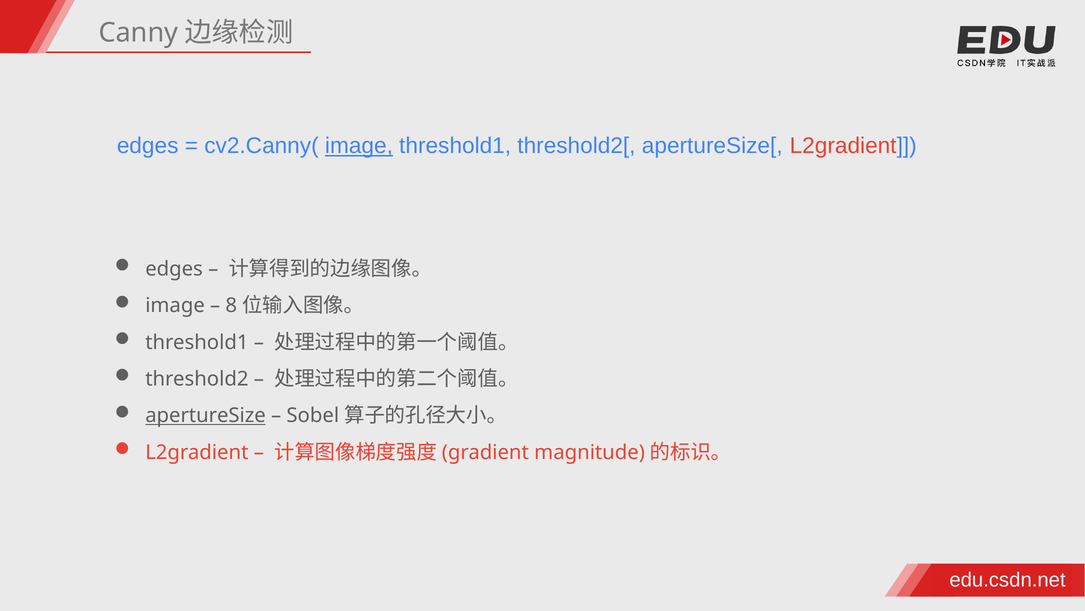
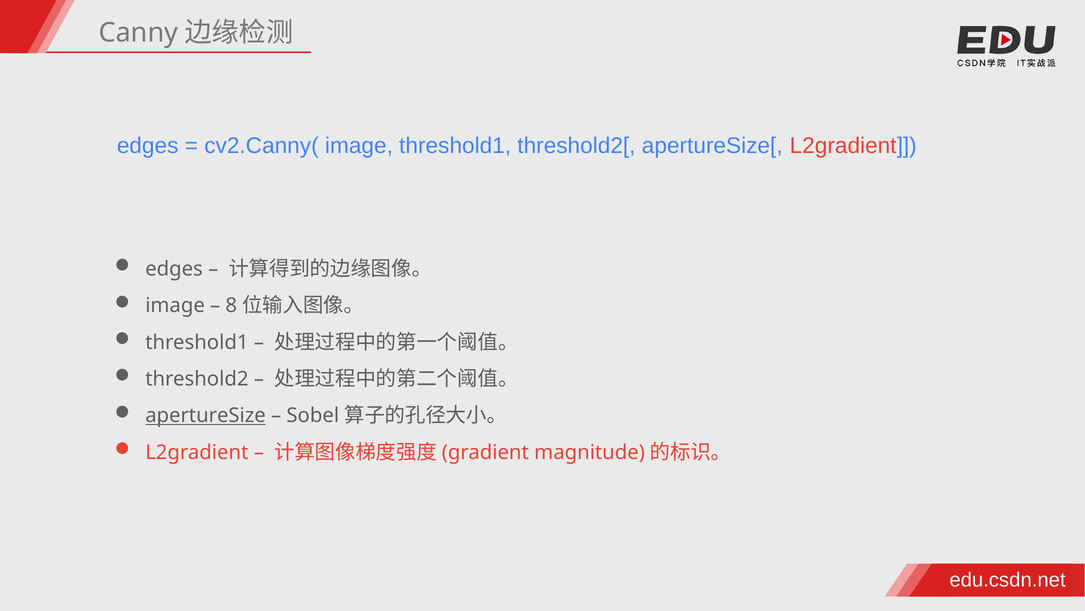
image at (359, 146) underline: present -> none
